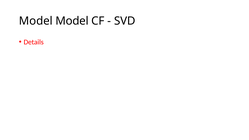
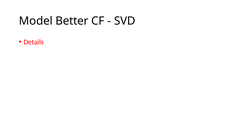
Model Model: Model -> Better
